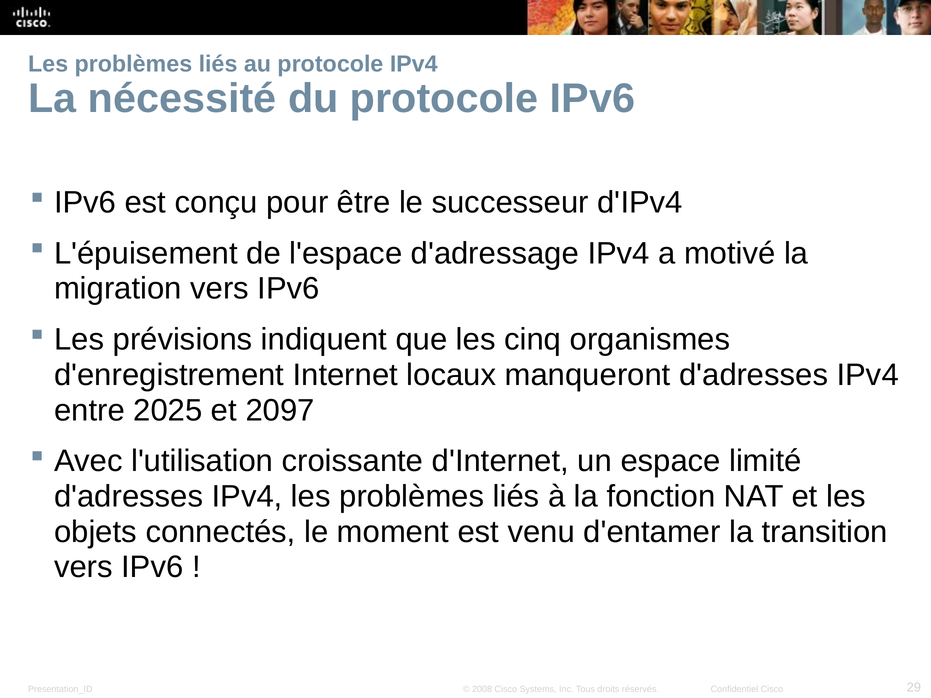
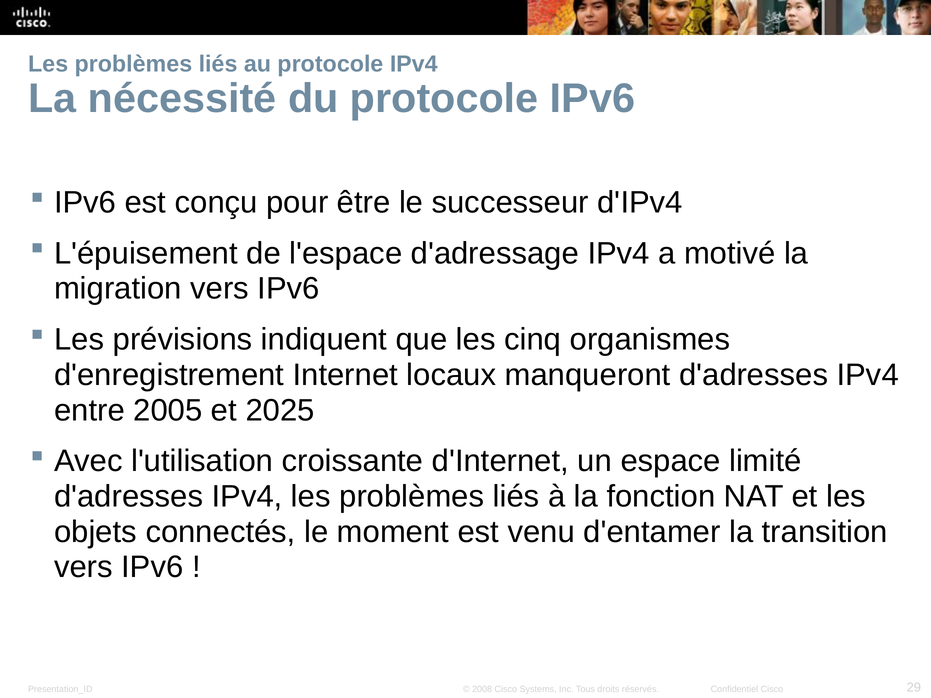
2025: 2025 -> 2005
2097: 2097 -> 2025
